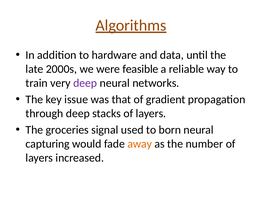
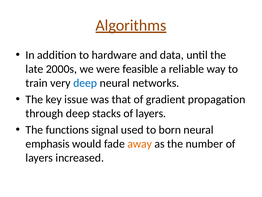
deep at (85, 83) colour: purple -> blue
groceries: groceries -> functions
capturing: capturing -> emphasis
